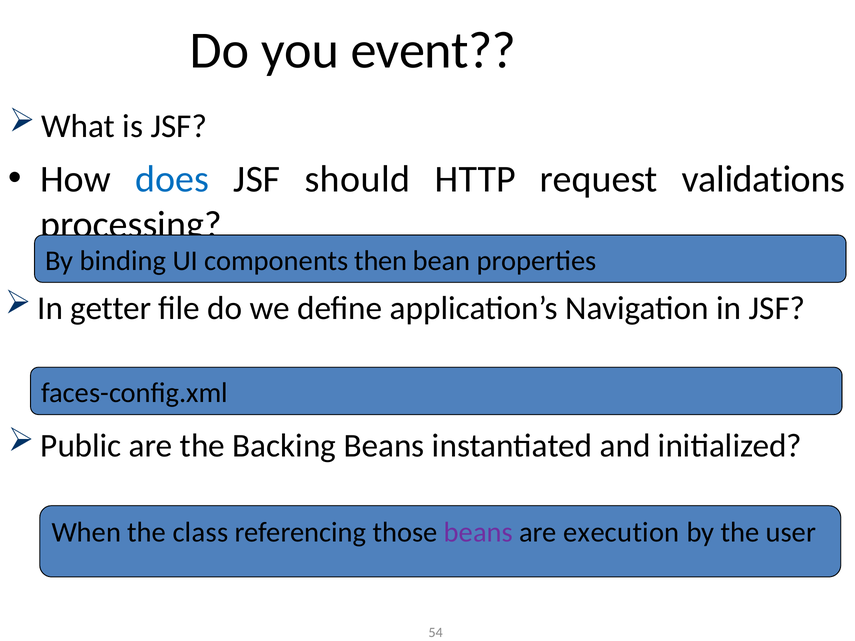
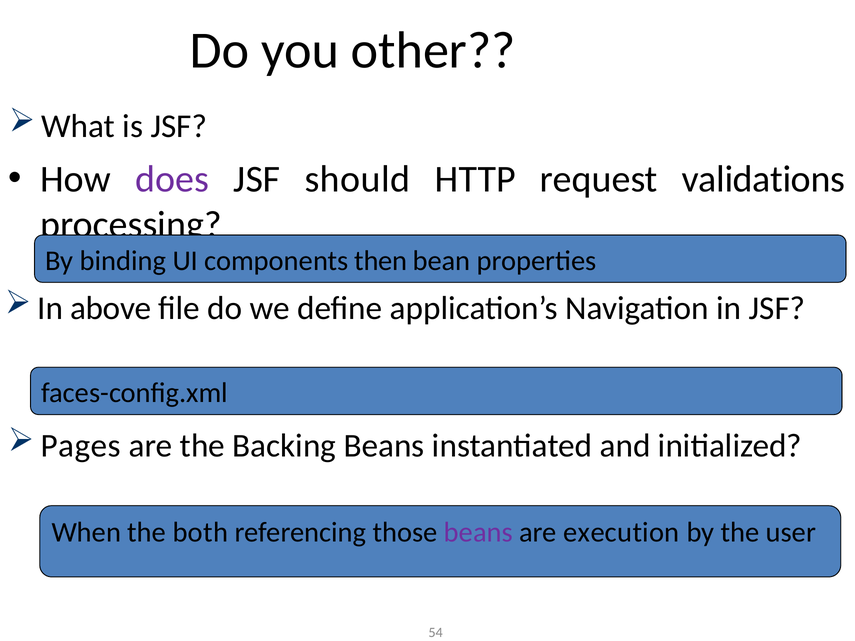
event: event -> other
does colour: blue -> purple
getter: getter -> above
Public: Public -> Pages
class: class -> both
